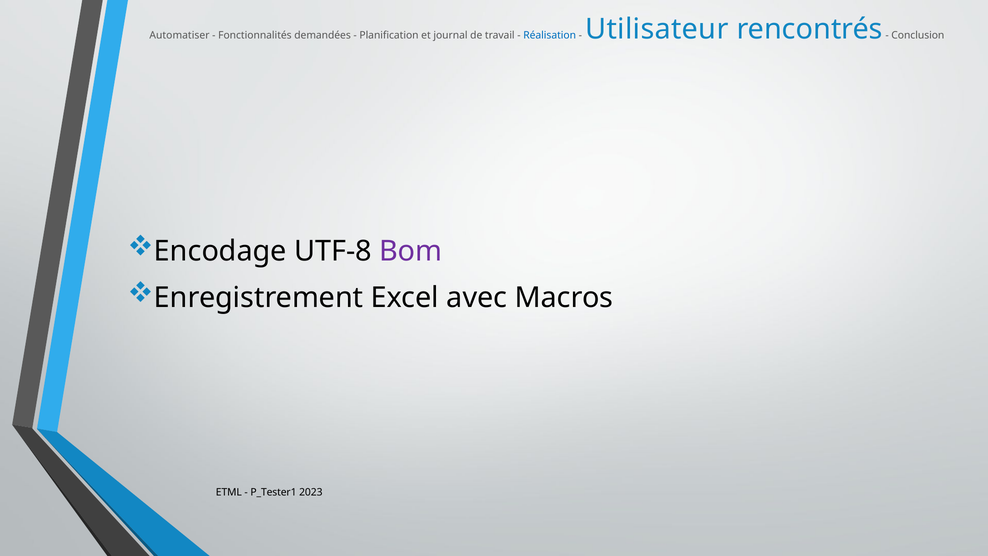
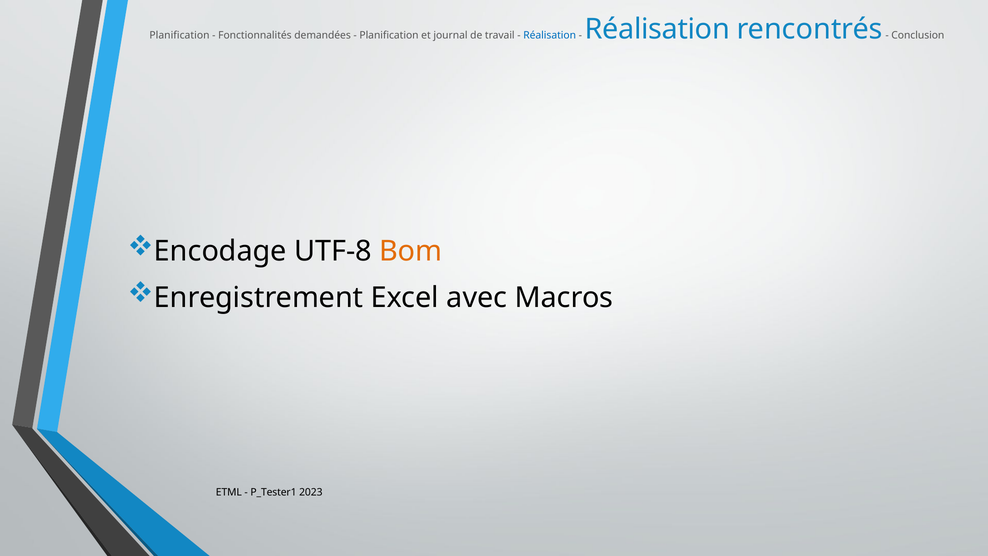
Automatiser at (179, 35): Automatiser -> Planification
Utilisateur at (657, 29): Utilisateur -> Réalisation
Bom colour: purple -> orange
